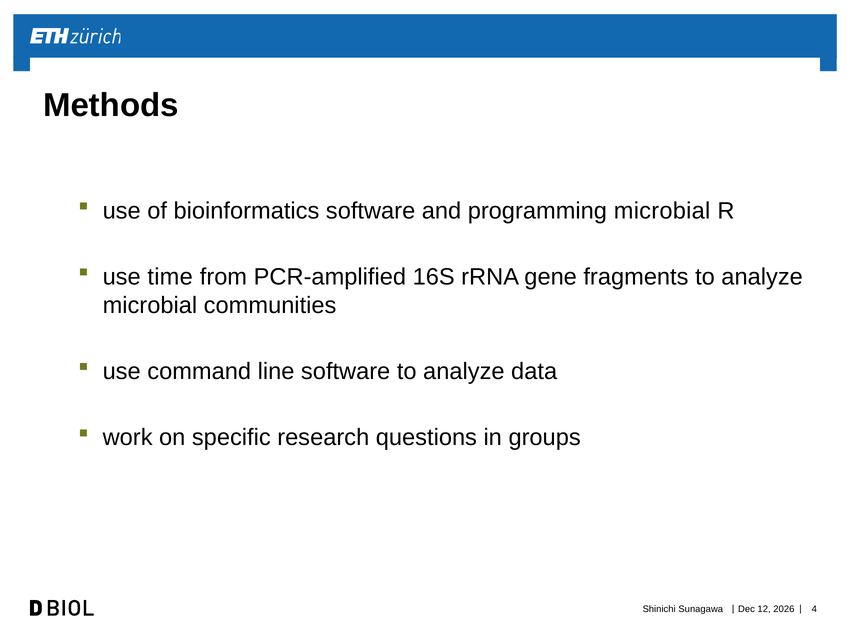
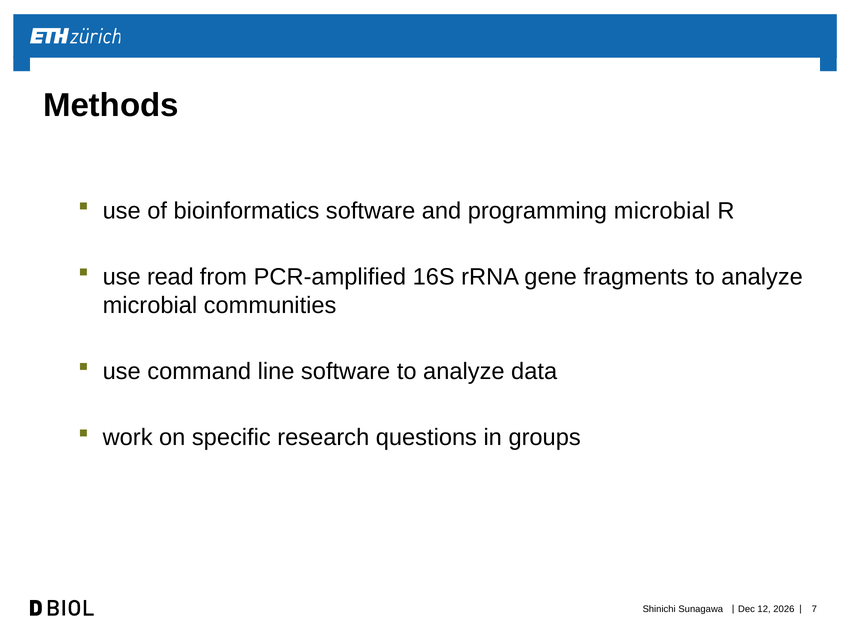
time: time -> read
4: 4 -> 7
